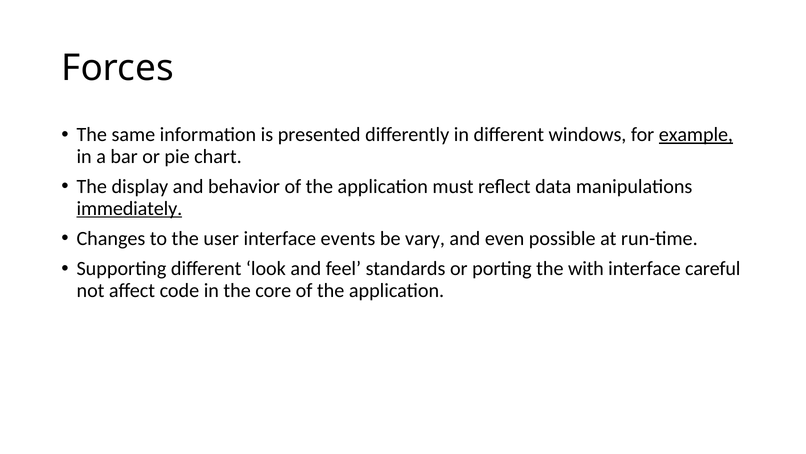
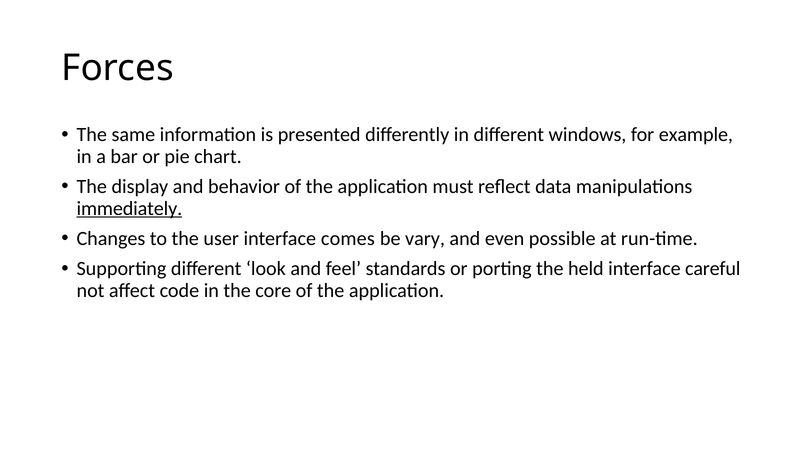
example underline: present -> none
events: events -> comes
with: with -> held
